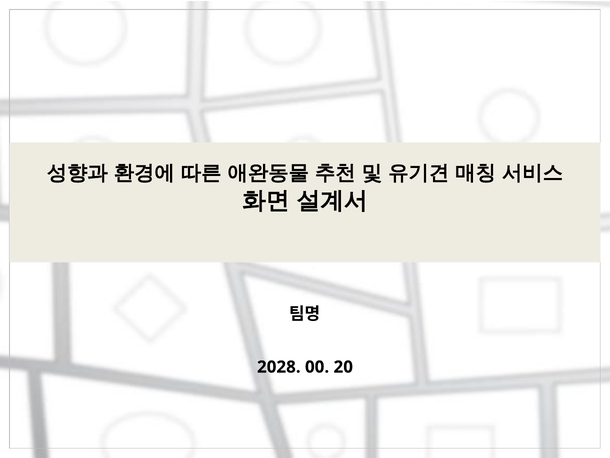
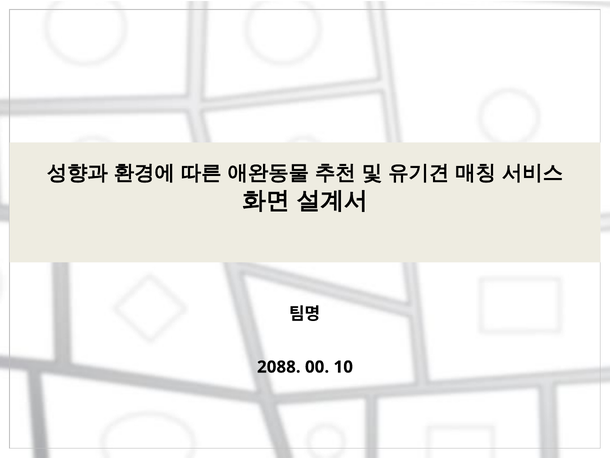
2028: 2028 -> 2088
20: 20 -> 10
